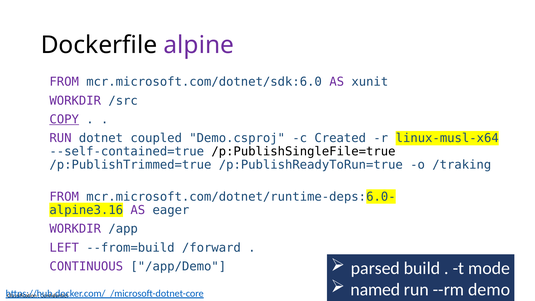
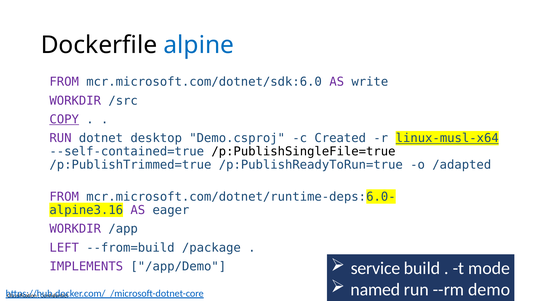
alpine colour: purple -> blue
xunit: xunit -> write
coupled: coupled -> desktop
linux-musl-x64 underline: none -> present
/traking: /traking -> /adapted
/forward: /forward -> /package
parsed: parsed -> service
CONTINUOUS: CONTINUOUS -> IMPLEMENTS
